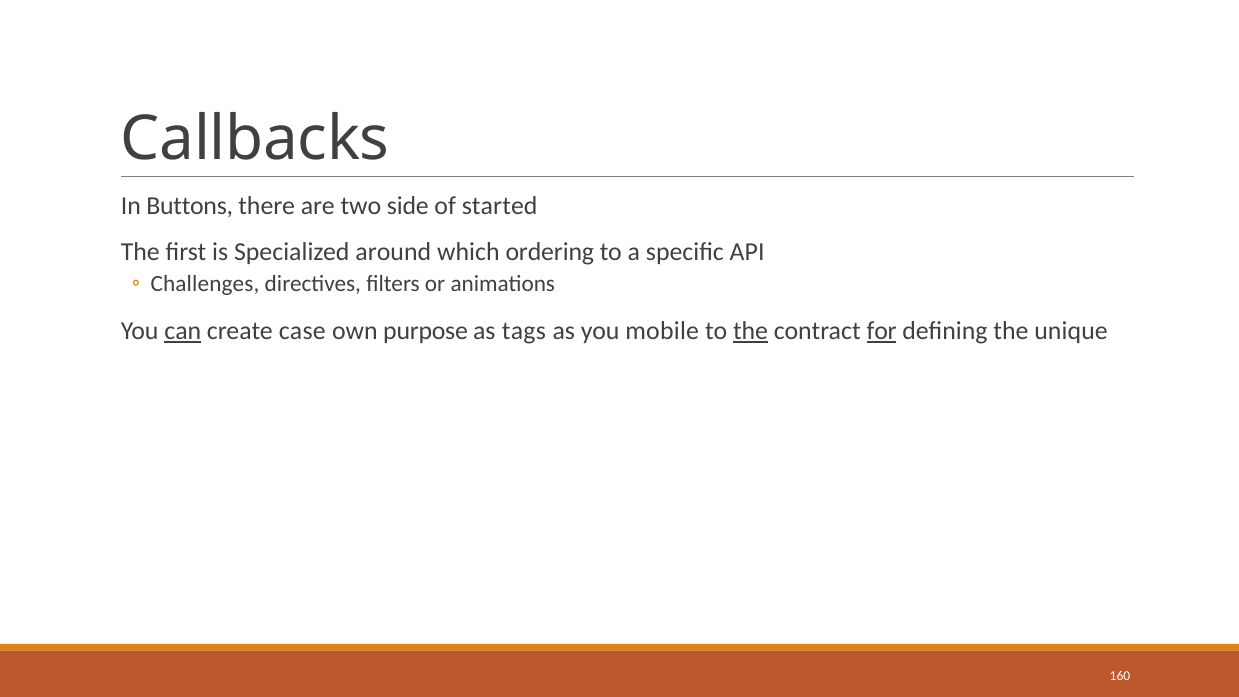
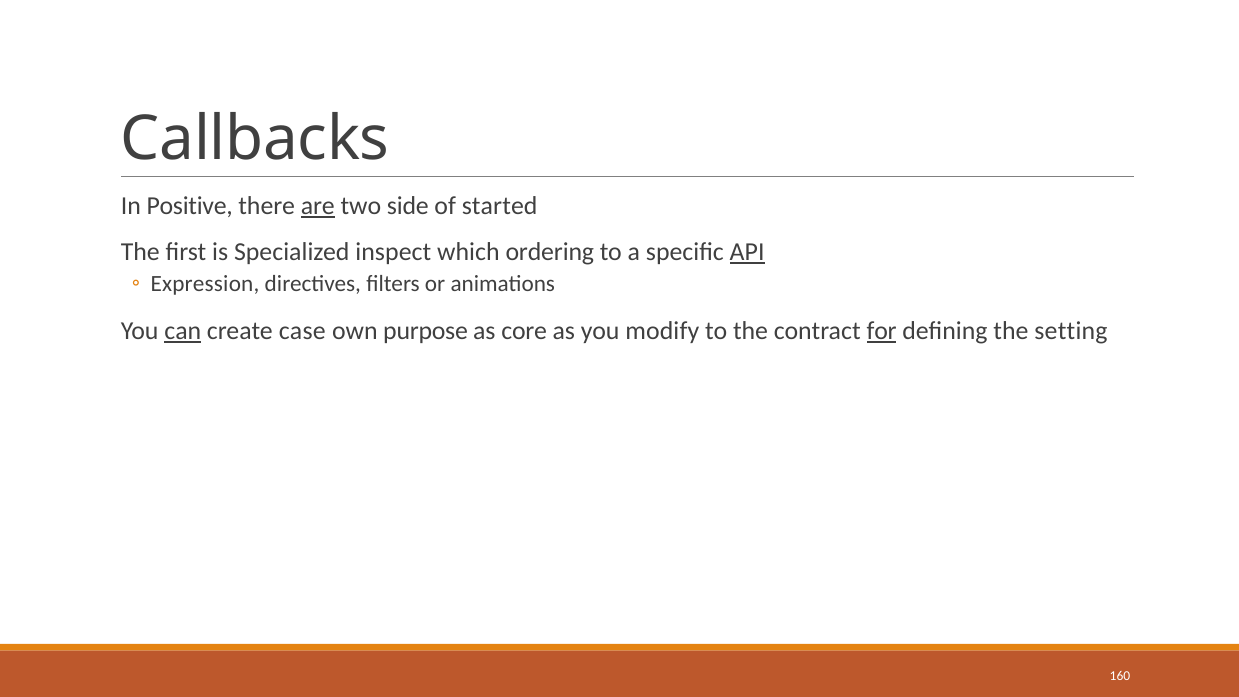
Buttons: Buttons -> Positive
are underline: none -> present
around: around -> inspect
API underline: none -> present
Challenges: Challenges -> Expression
tags: tags -> core
mobile: mobile -> modify
the at (751, 331) underline: present -> none
unique: unique -> setting
